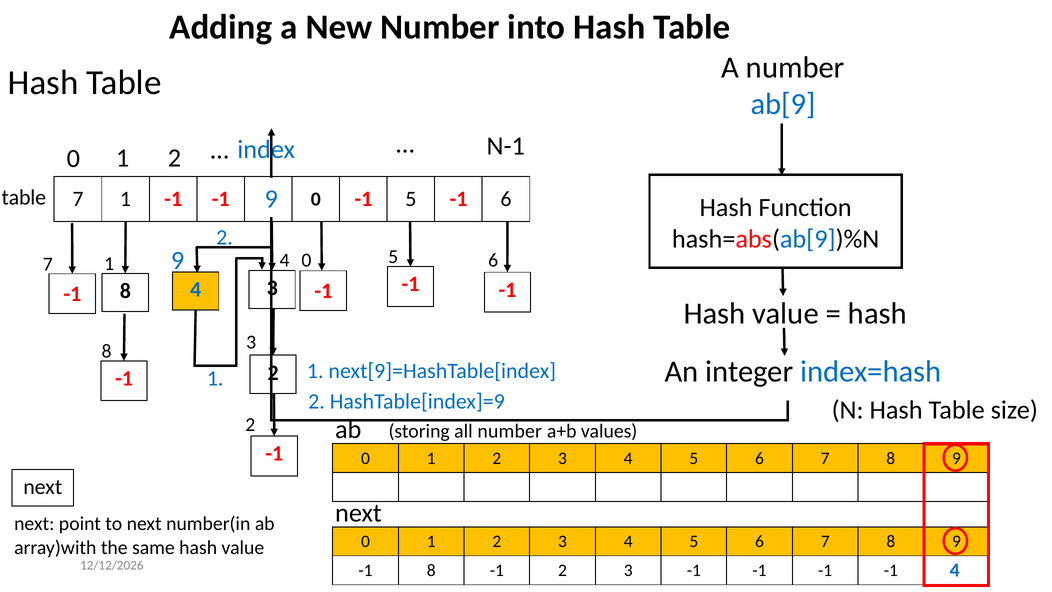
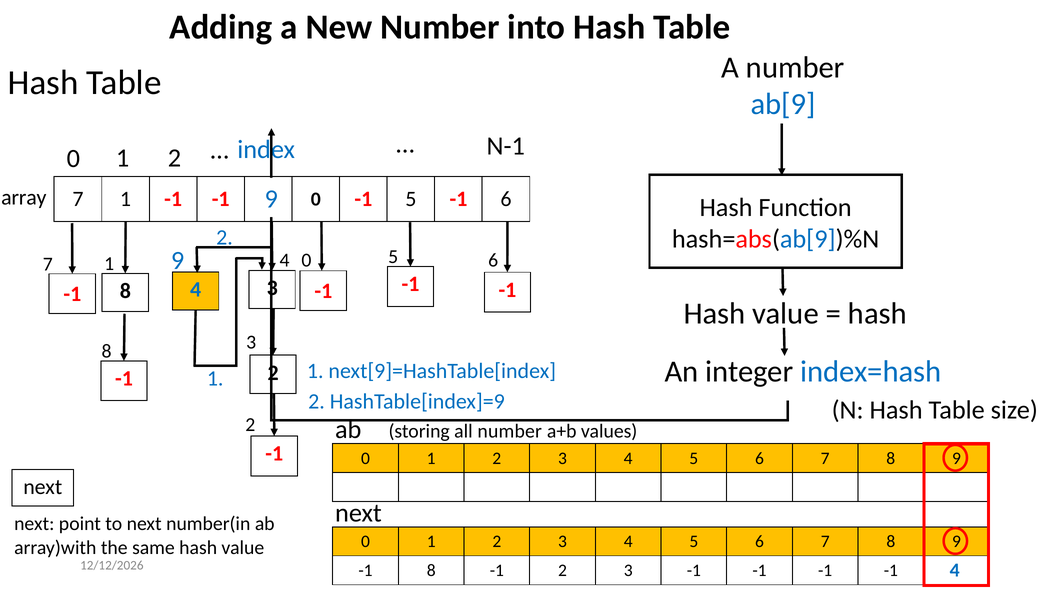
table at (24, 198): table -> array
